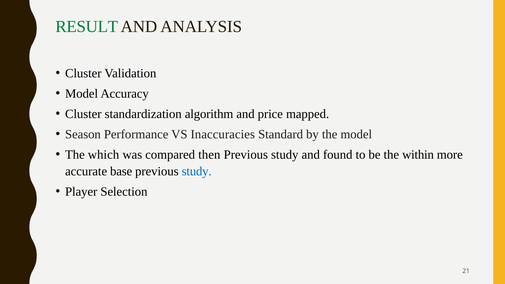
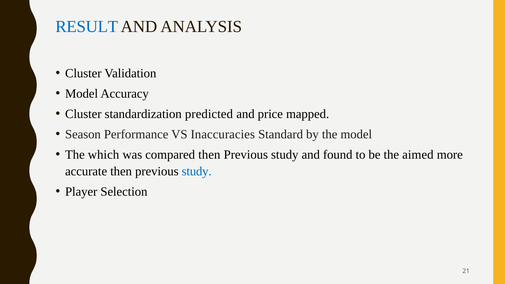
RESULT colour: green -> blue
algorithm: algorithm -> predicted
within: within -> aimed
accurate base: base -> then
